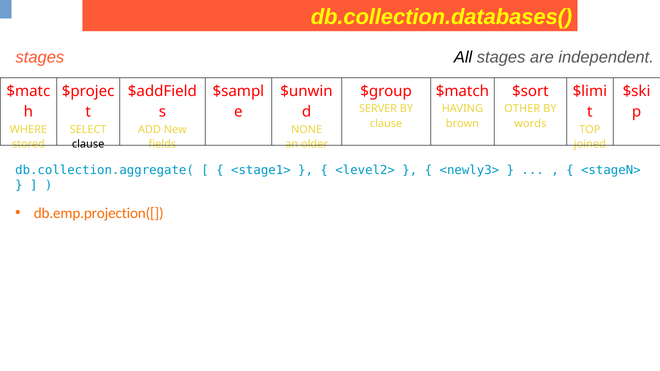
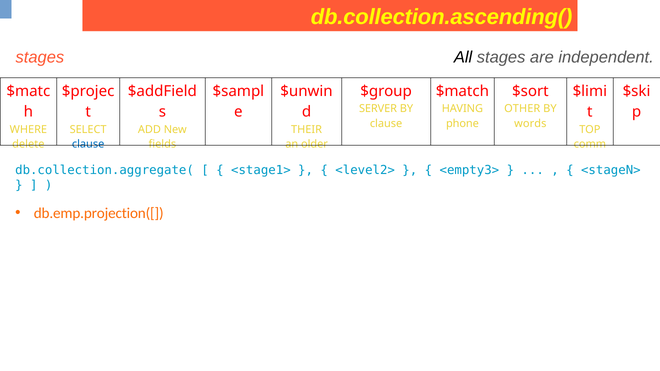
db.collection.databases(: db.collection.databases( -> db.collection.ascending(
brown: brown -> phone
NONE: NONE -> THEIR
stored: stored -> delete
clause at (88, 144) colour: black -> blue
joined: joined -> comm
<newly3>: <newly3> -> <empty3>
